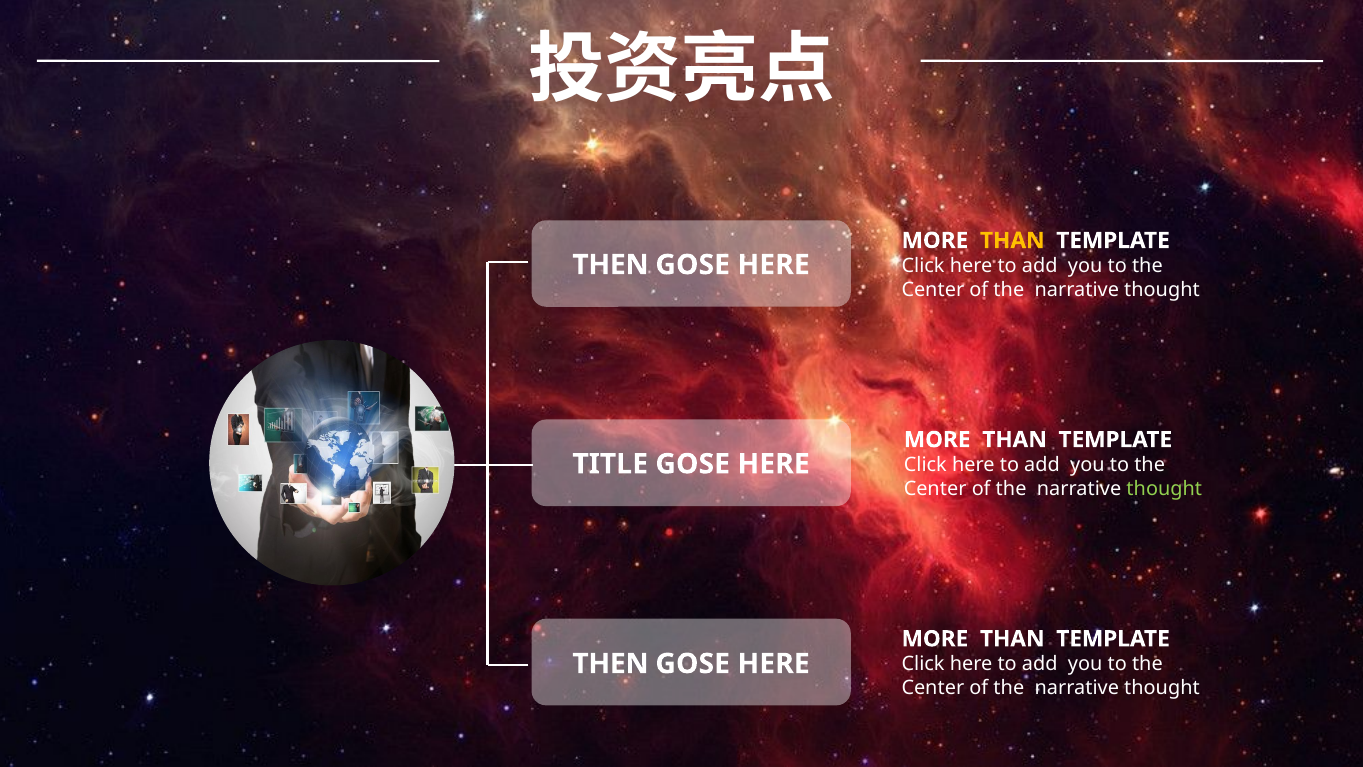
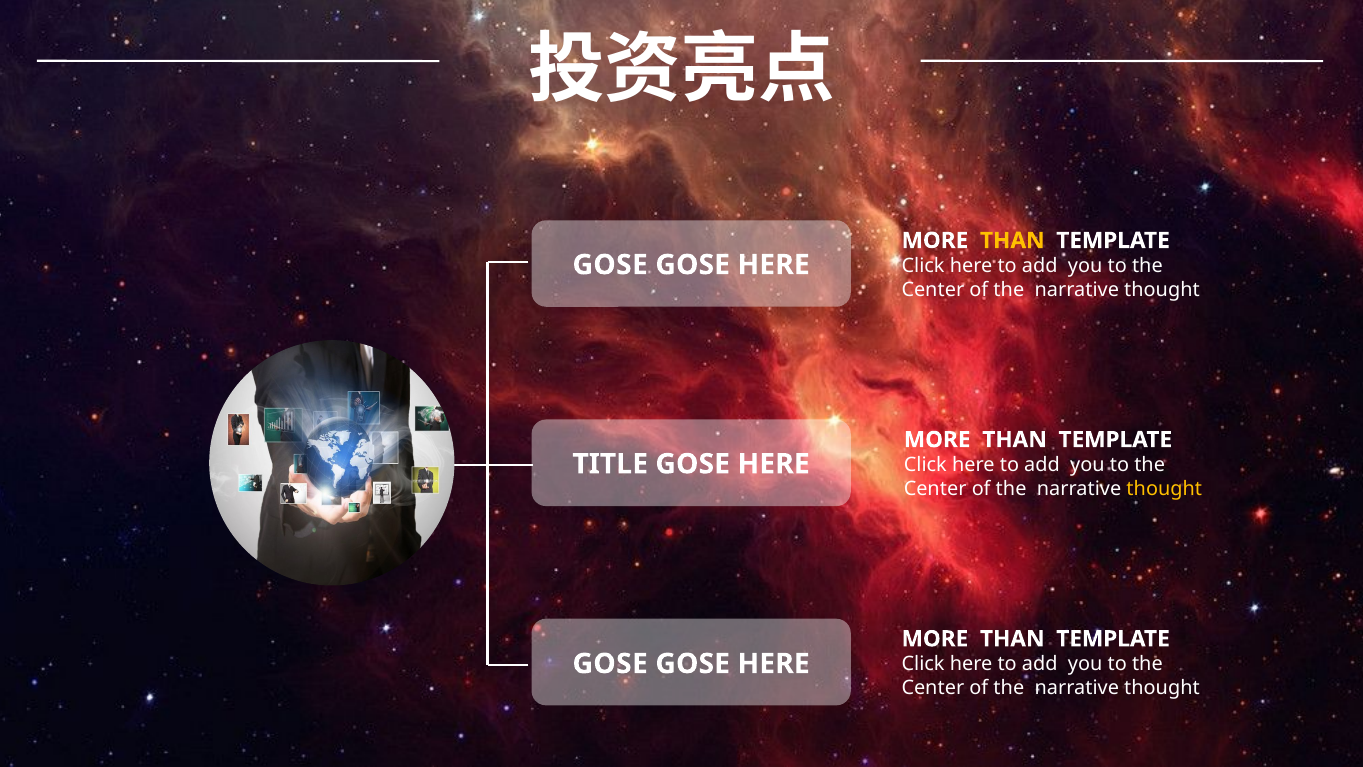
THEN at (610, 265): THEN -> GOSE
thought at (1164, 489) colour: light green -> yellow
THEN at (610, 663): THEN -> GOSE
